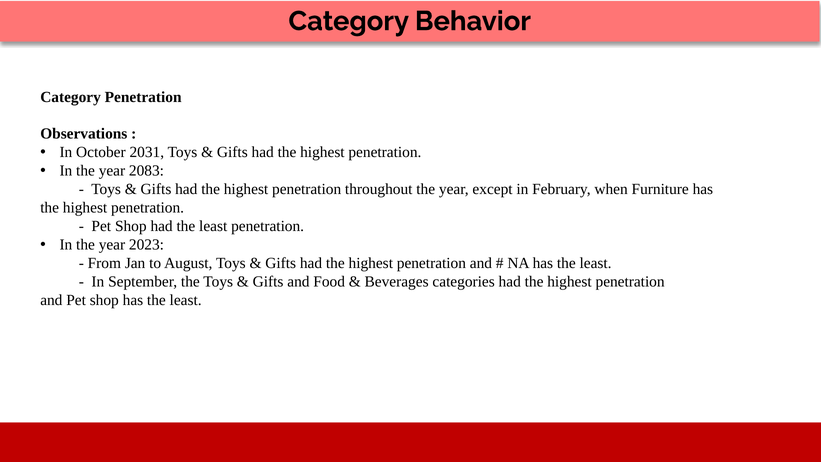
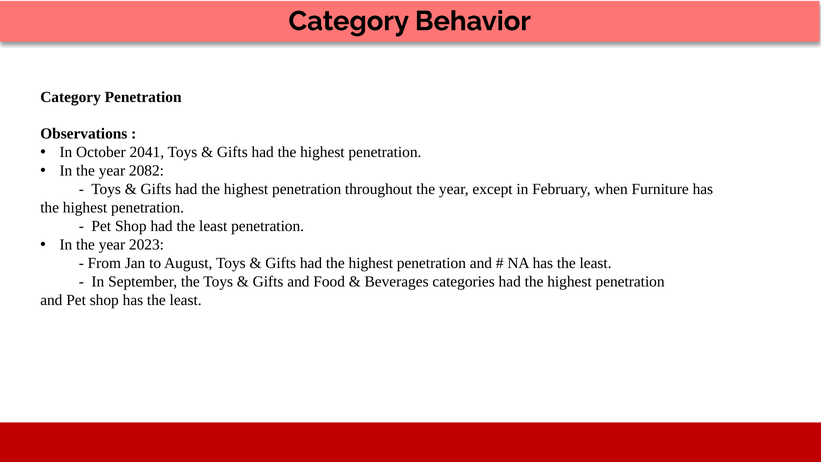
2031: 2031 -> 2041
2083: 2083 -> 2082
